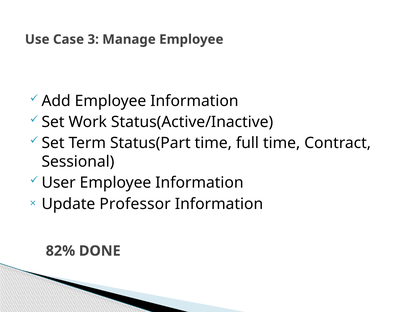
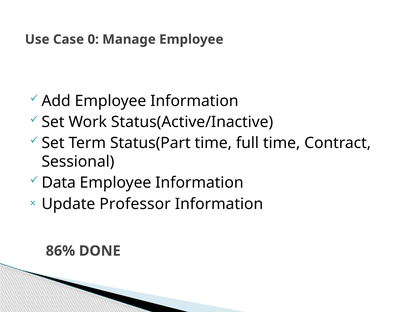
3: 3 -> 0
User: User -> Data
82%: 82% -> 86%
